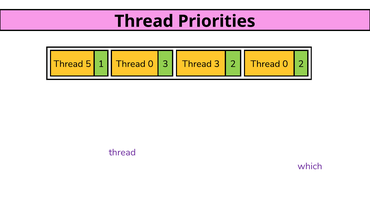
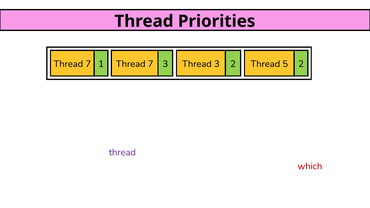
5 at (88, 64): 5 -> 7
1 Thread 0: 0 -> 7
2 Thread 0: 0 -> 5
which colour: purple -> red
